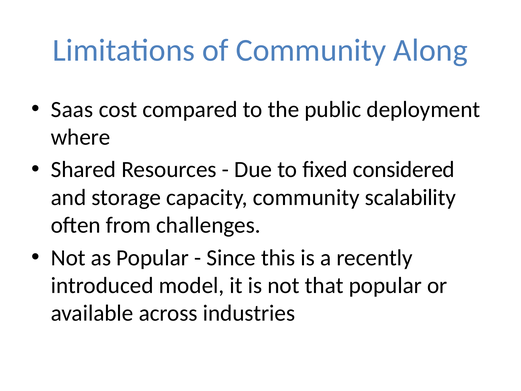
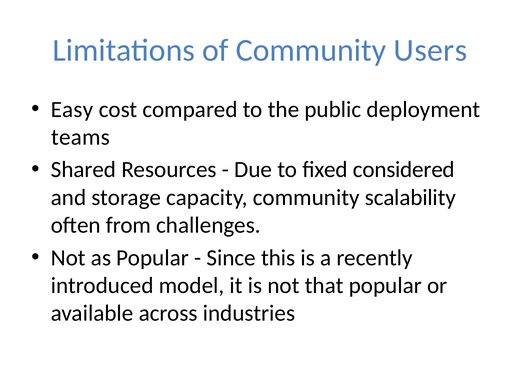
Along: Along -> Users
Saas: Saas -> Easy
where: where -> teams
